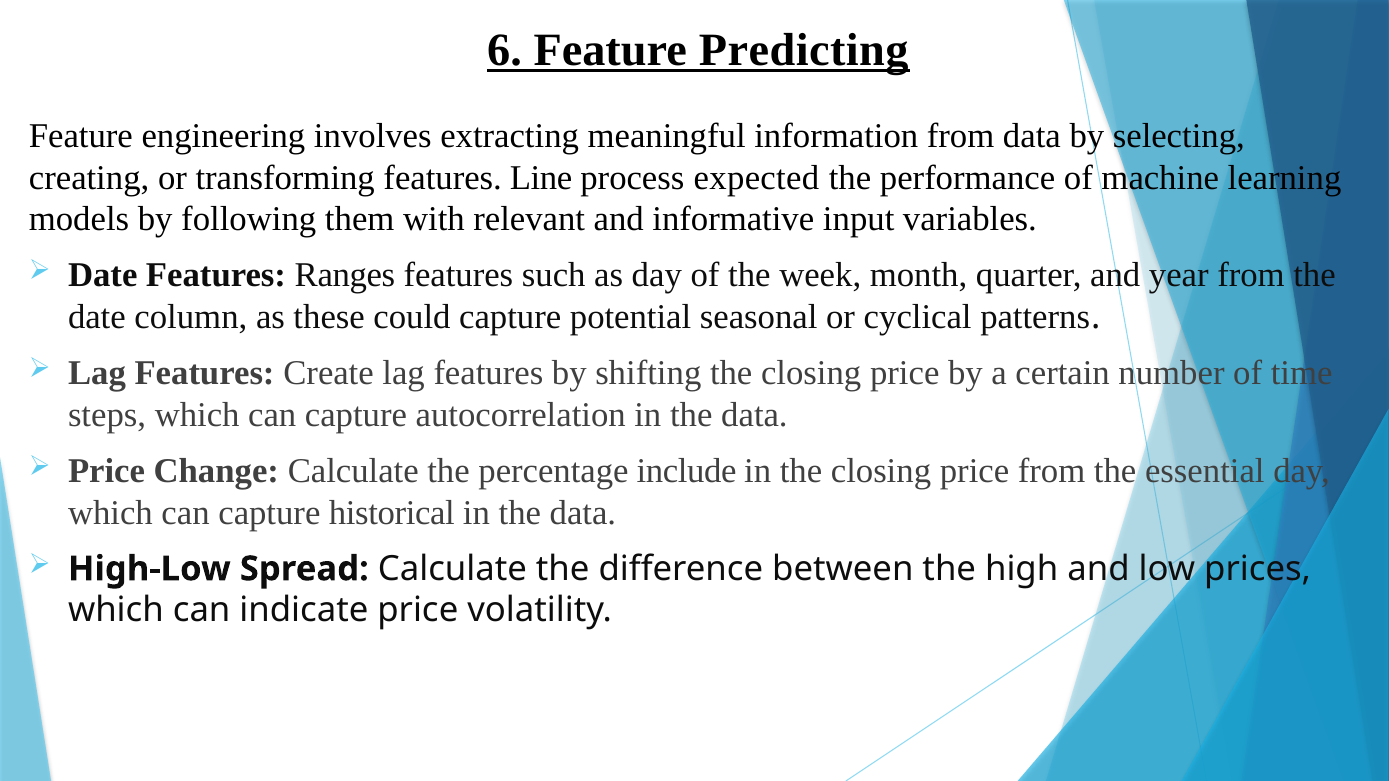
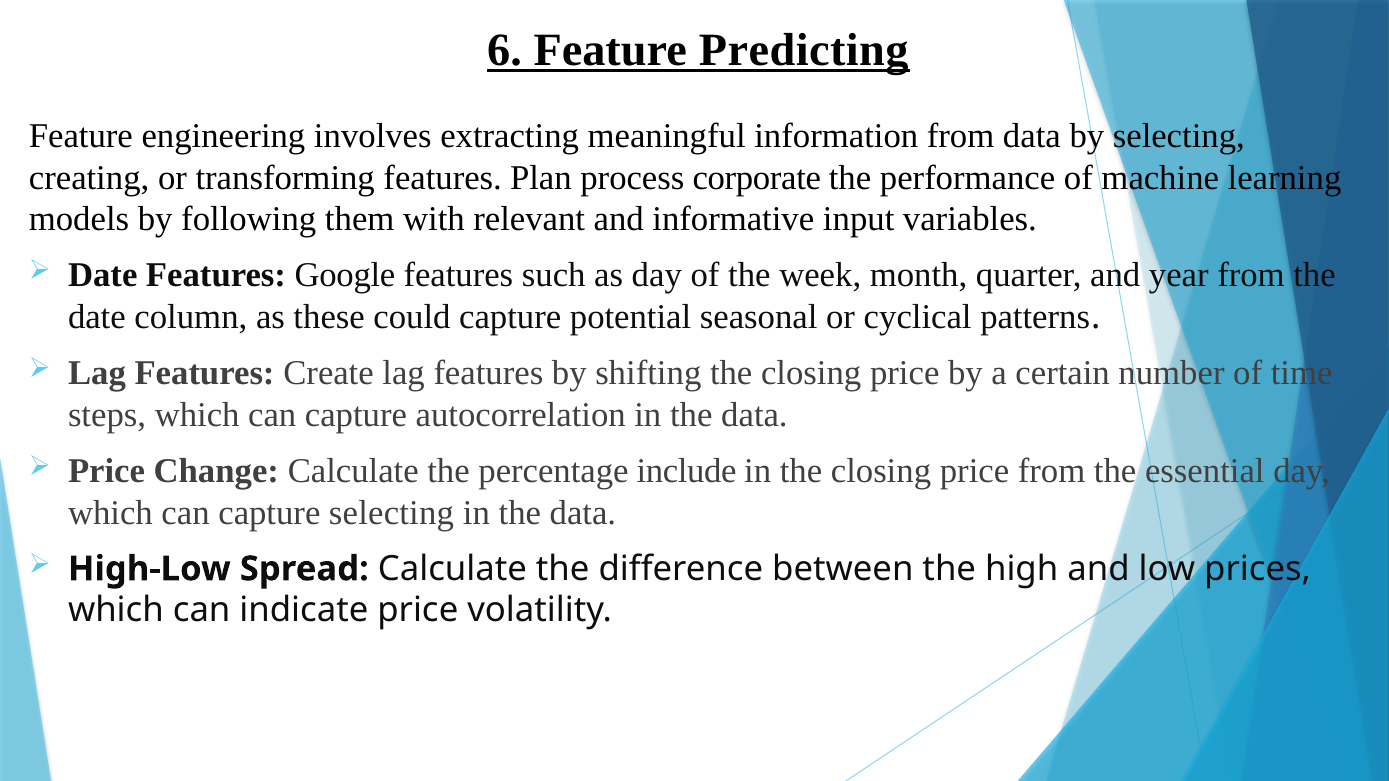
Line: Line -> Plan
expected: expected -> corporate
Ranges: Ranges -> Google
capture historical: historical -> selecting
